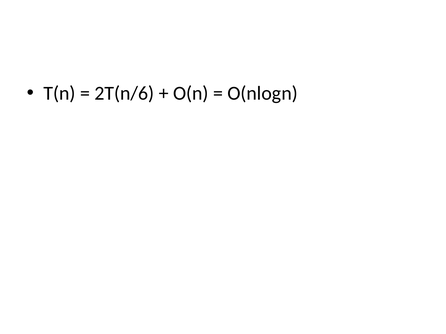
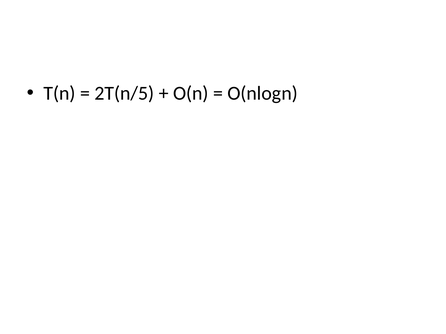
2T(n/6: 2T(n/6 -> 2T(n/5
